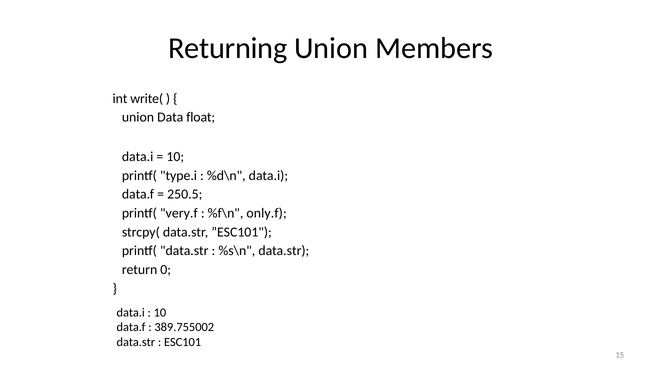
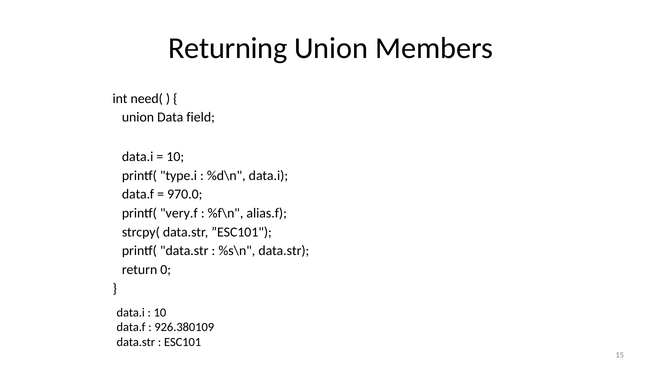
write(: write( -> need(
float: float -> field
250.5: 250.5 -> 970.0
only.f: only.f -> alias.f
389.755002: 389.755002 -> 926.380109
